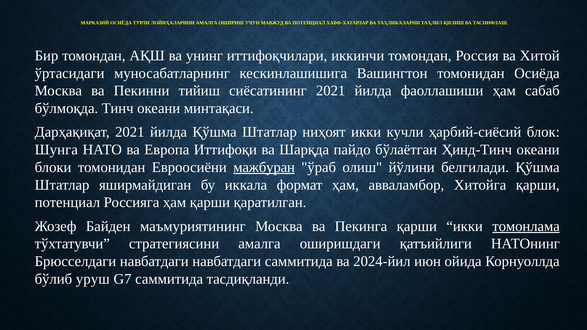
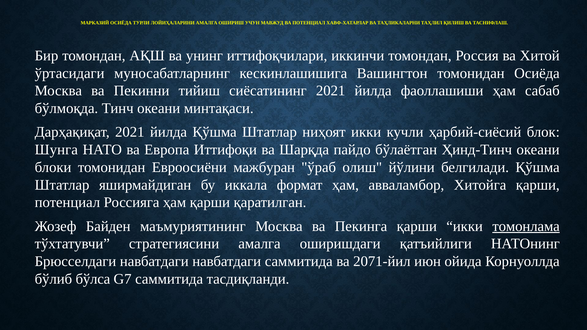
мажбуран underline: present -> none
2024-йил: 2024-йил -> 2071-йил
уруш: уруш -> бўлса
